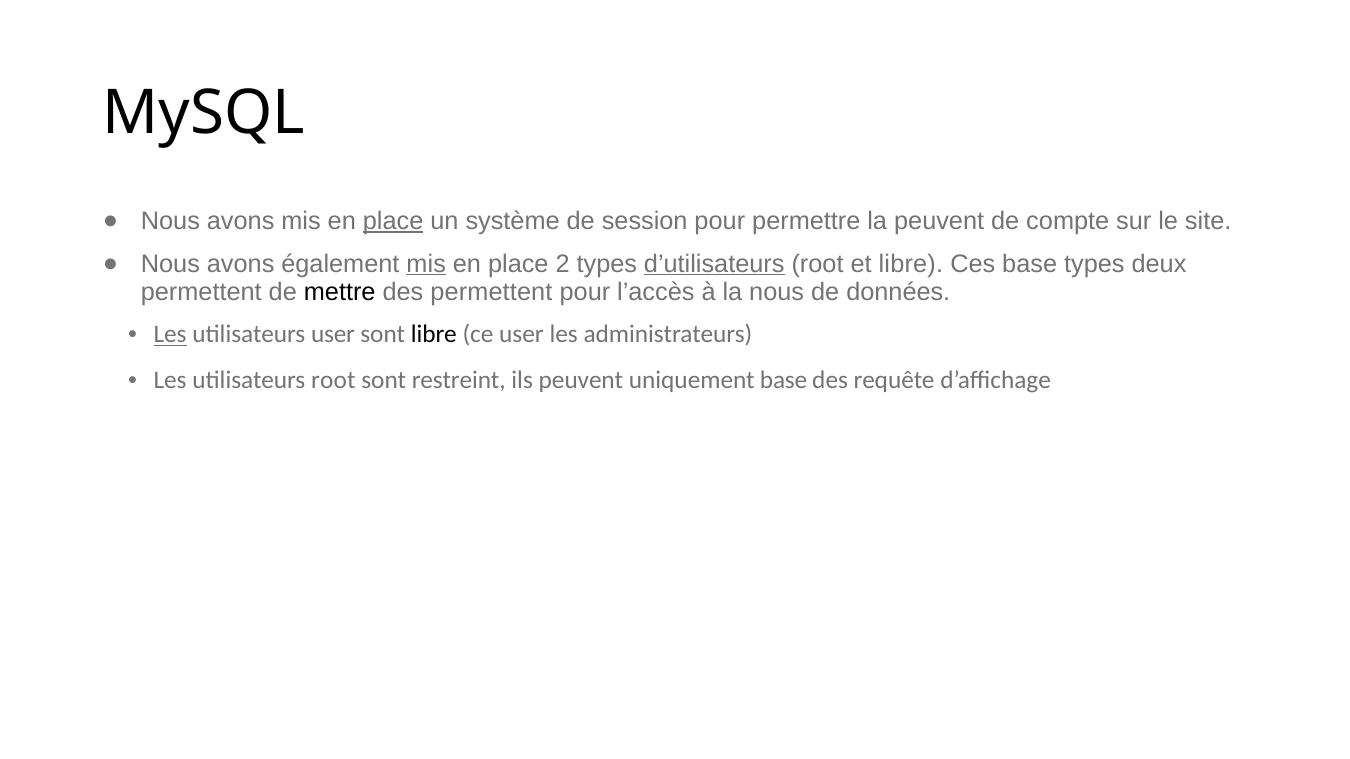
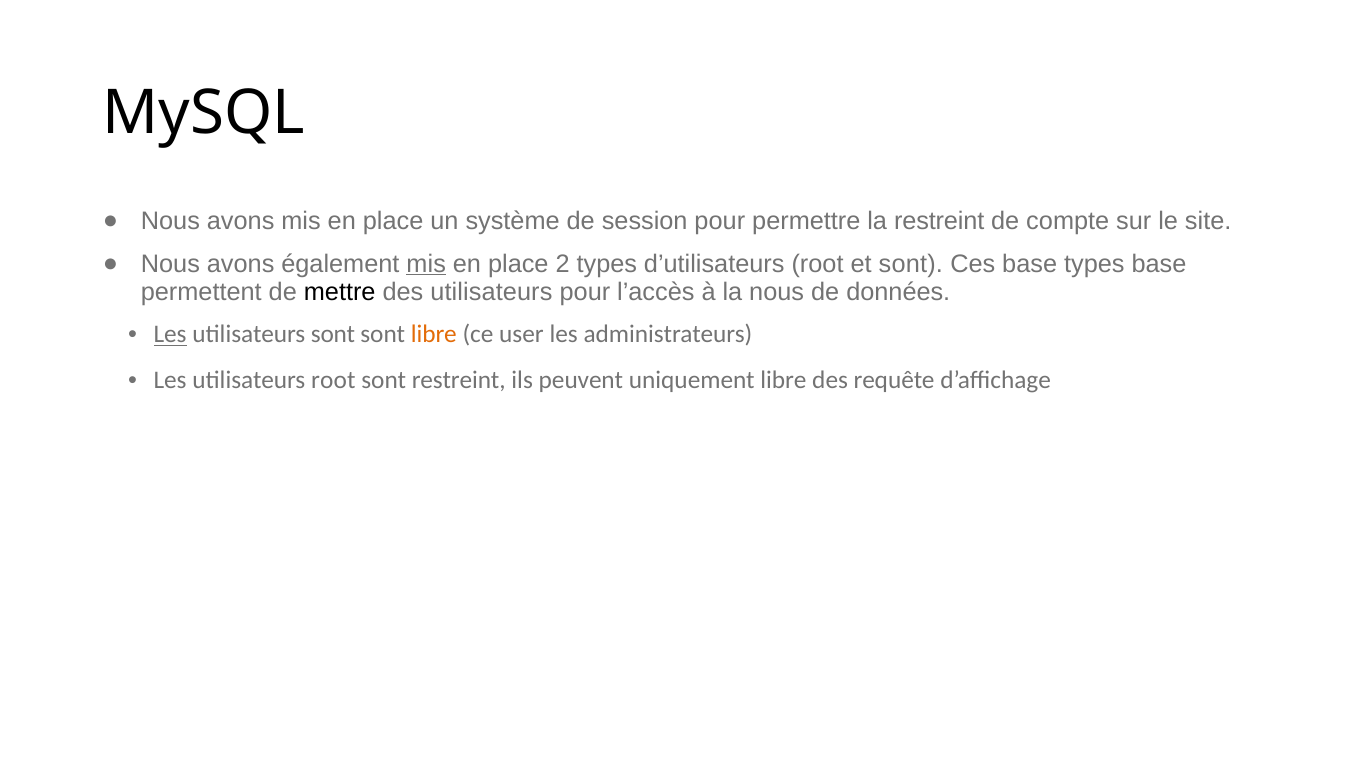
place at (393, 221) underline: present -> none
la peuvent: peuvent -> restreint
d’utilisateurs underline: present -> none
et libre: libre -> sont
types deux: deux -> base
des permettent: permettent -> utilisateurs
utilisateurs user: user -> sont
libre at (434, 335) colour: black -> orange
uniquement base: base -> libre
